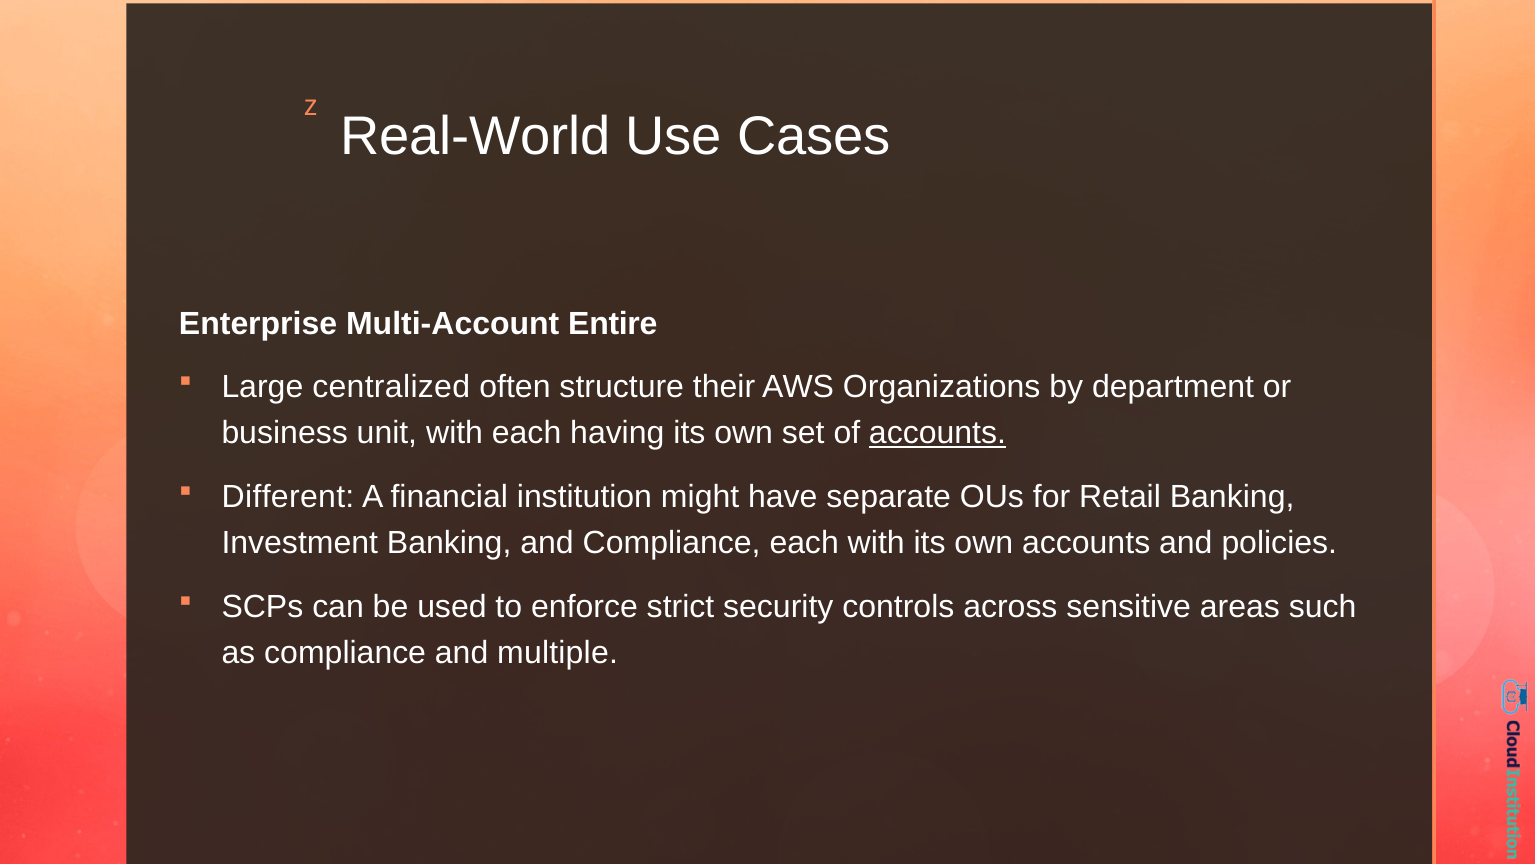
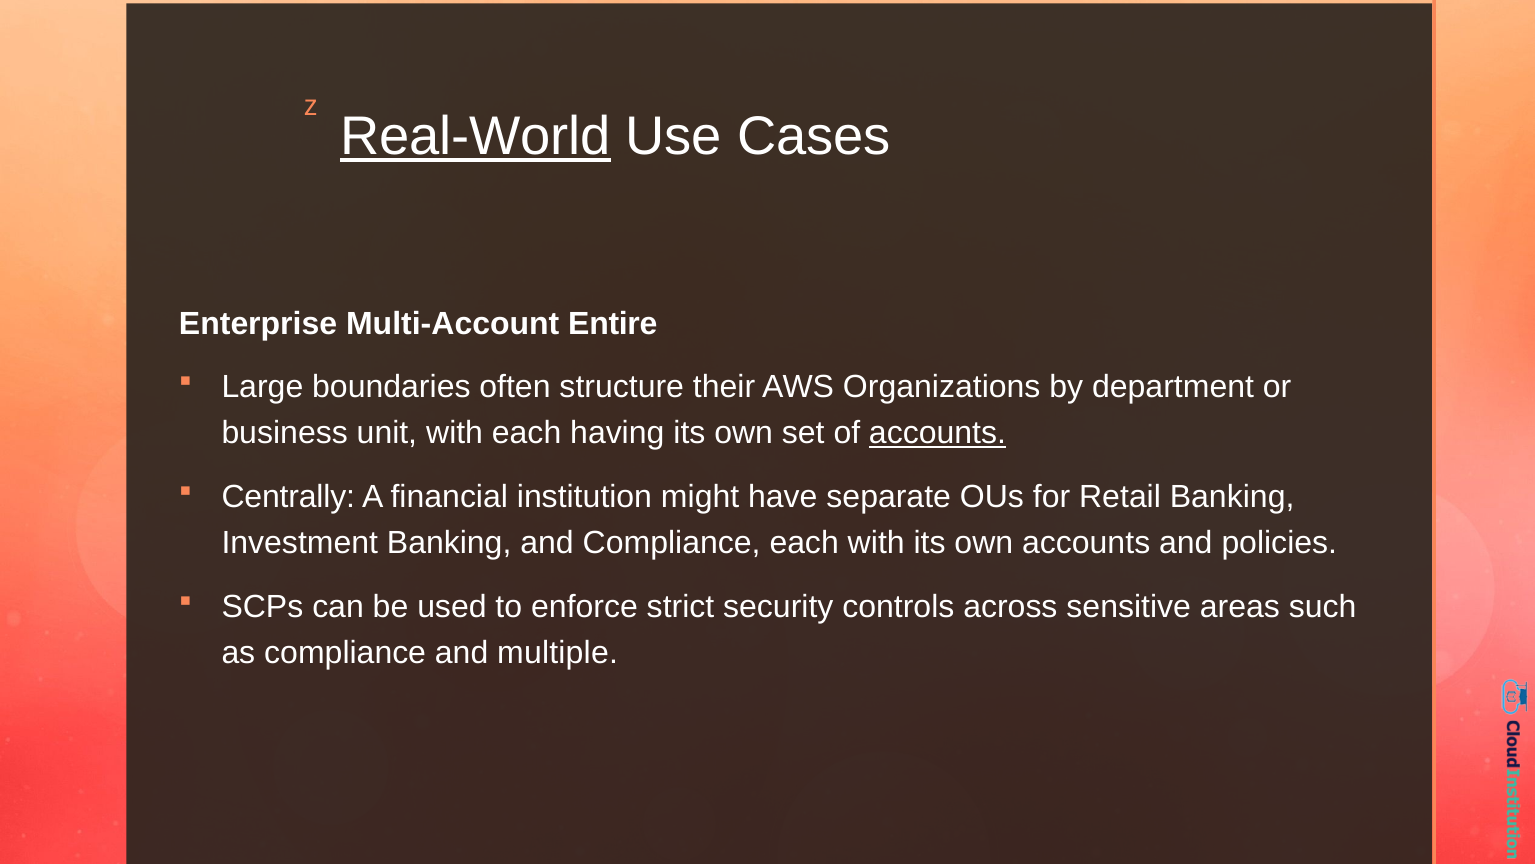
Real-World underline: none -> present
centralized: centralized -> boundaries
Different: Different -> Centrally
